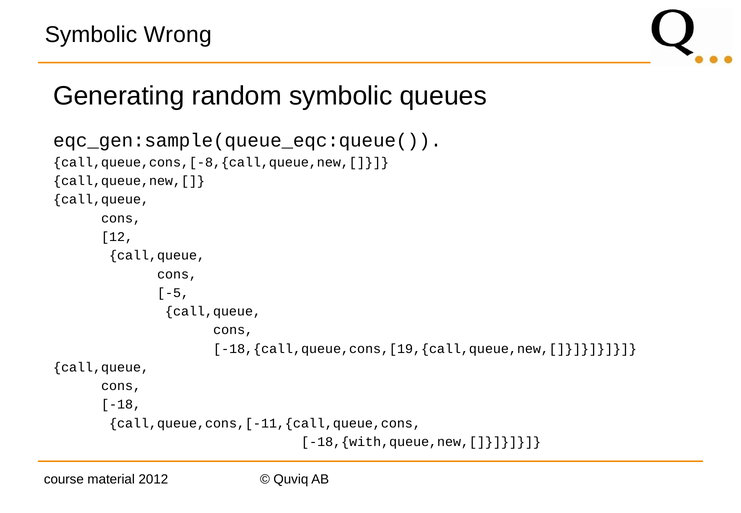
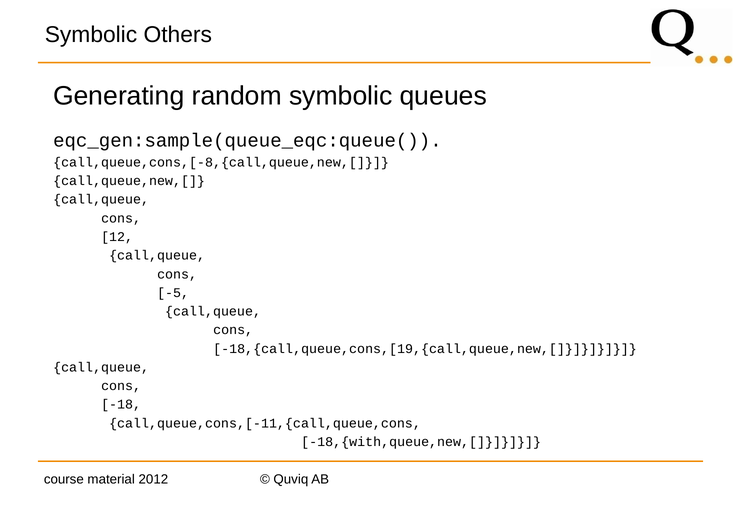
Wrong: Wrong -> Others
